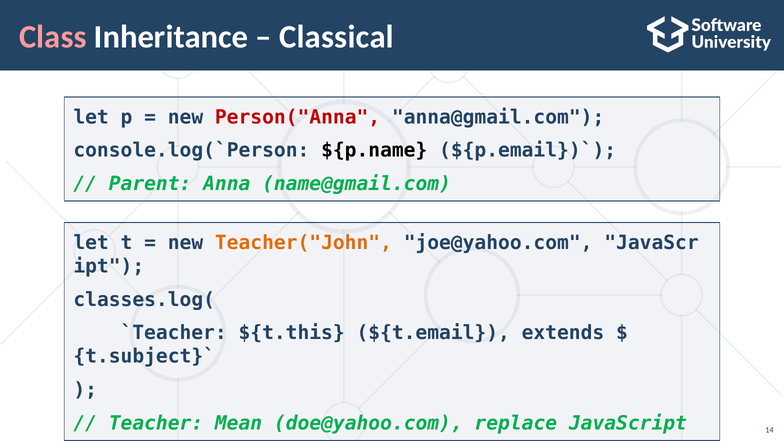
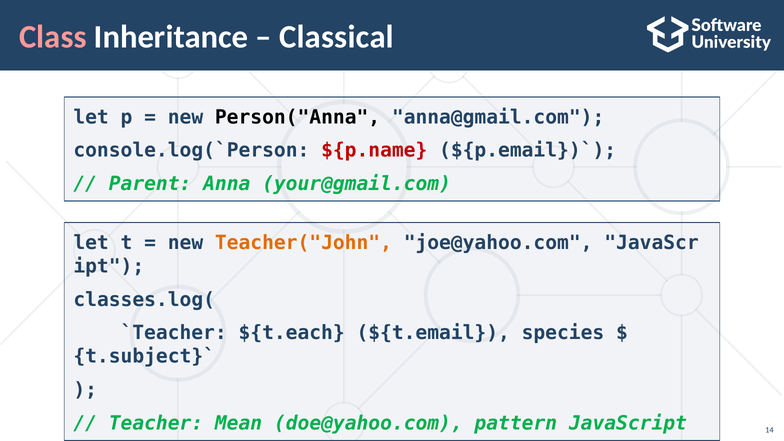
Person("Anna colour: red -> black
${p.name colour: black -> red
name@gmail.com: name@gmail.com -> your@gmail.com
${t.this: ${t.this -> ${t.each
extends: extends -> species
replace: replace -> pattern
